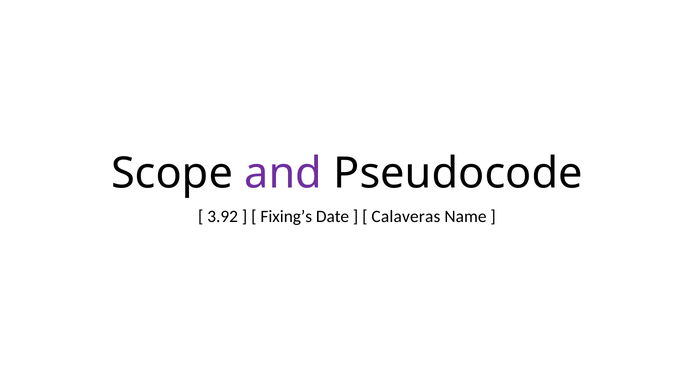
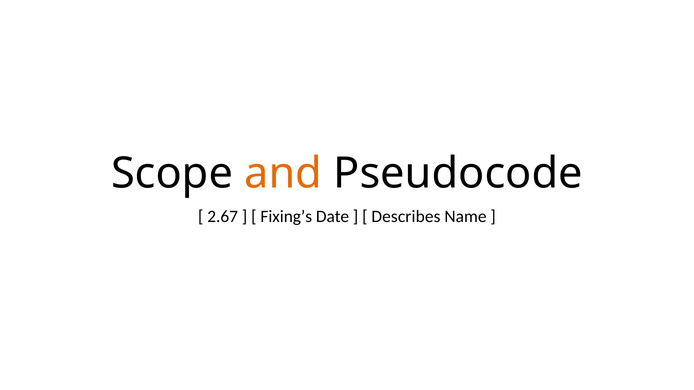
and colour: purple -> orange
3.92: 3.92 -> 2.67
Calaveras: Calaveras -> Describes
